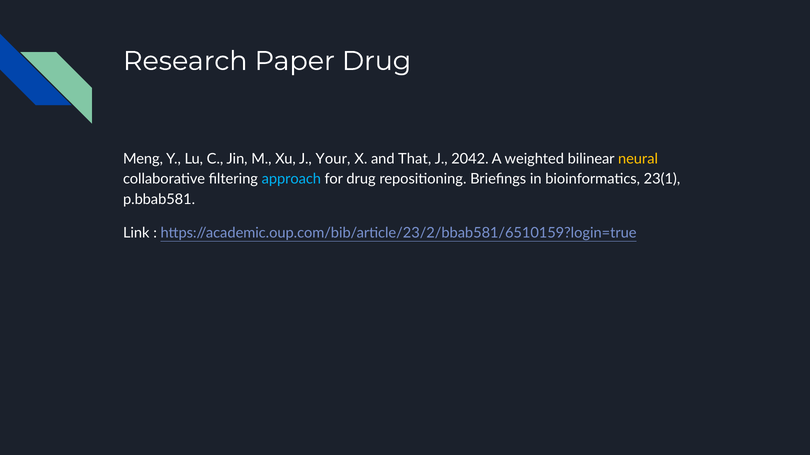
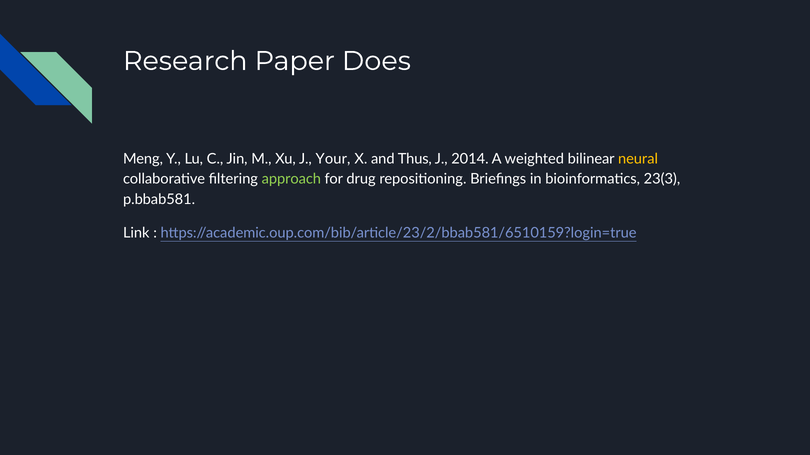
Paper Drug: Drug -> Does
That: That -> Thus
2042: 2042 -> 2014
approach colour: light blue -> light green
23(1: 23(1 -> 23(3
